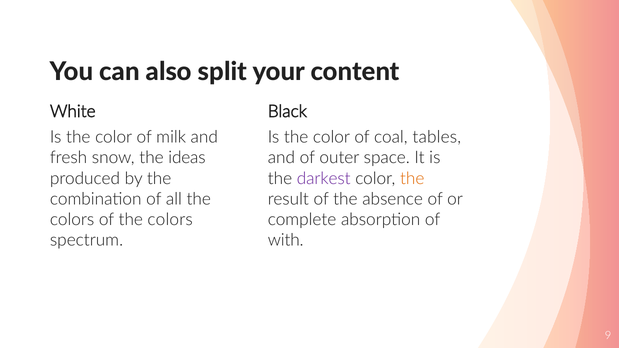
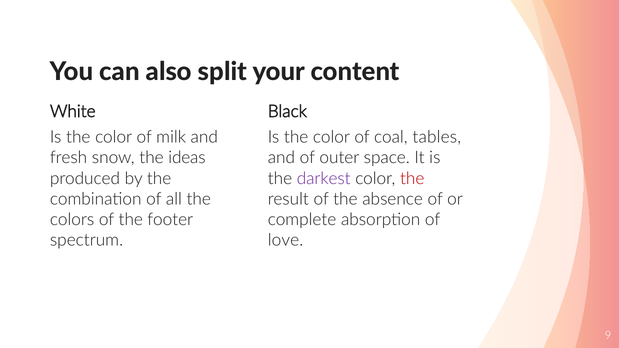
the at (412, 178) colour: orange -> red
of the colors: colors -> footer
with: with -> love
